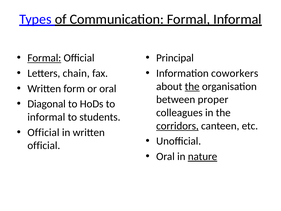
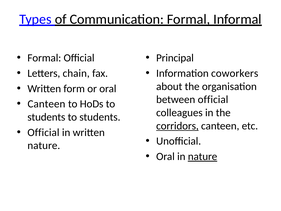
Formal at (44, 58) underline: present -> none
the at (192, 86) underline: present -> none
between proper: proper -> official
Diagonal at (47, 104): Diagonal -> Canteen
informal at (46, 117): informal -> students
official at (44, 145): official -> nature
